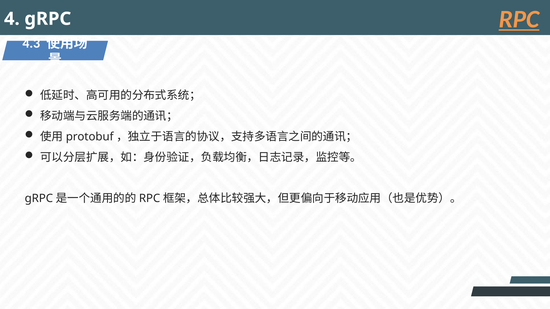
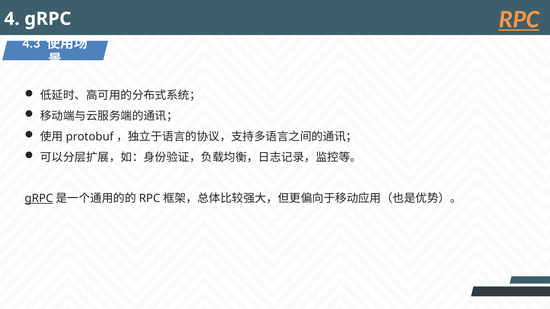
gRPC at (39, 199) underline: none -> present
